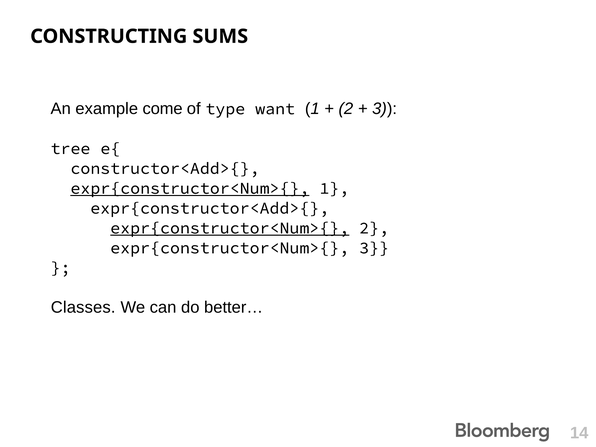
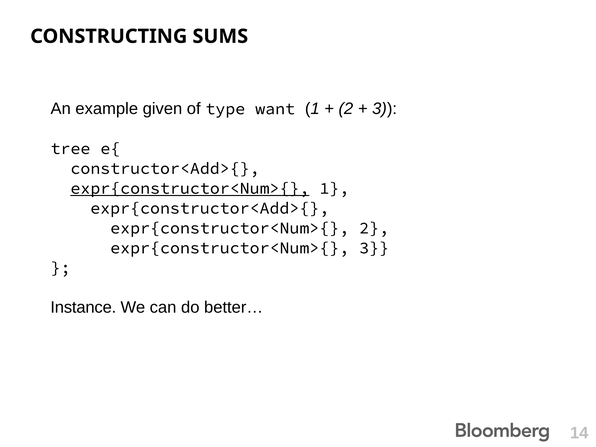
come: come -> given
expr{constructor<Num>{ at (230, 228) underline: present -> none
Classes: Classes -> Instance
